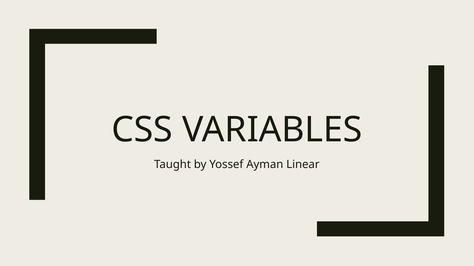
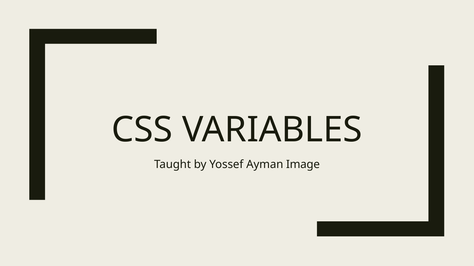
Linear: Linear -> Image
